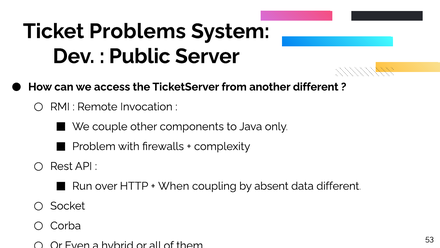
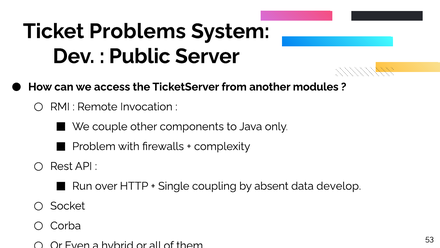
another different: different -> modules
When: When -> Single
data different: different -> develop
